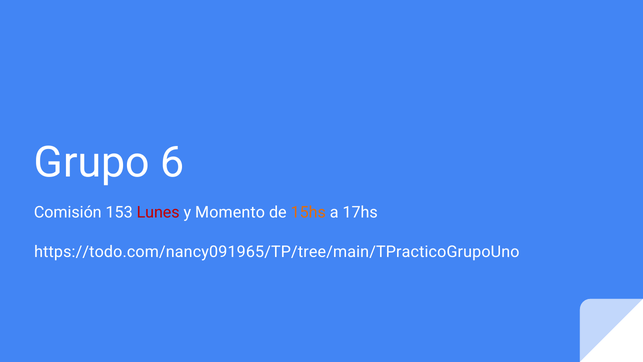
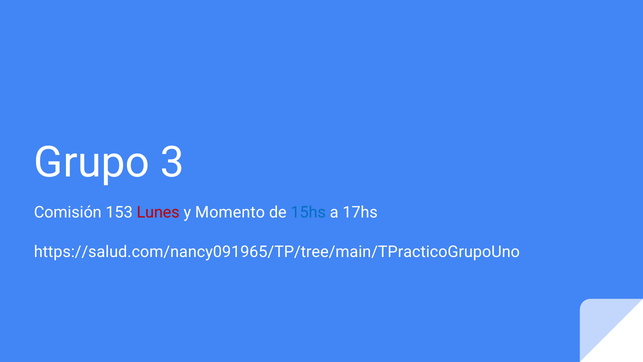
6: 6 -> 3
15hs colour: orange -> blue
https://todo.com/nancy091965/TP/tree/main/TPracticoGrupoUno: https://todo.com/nancy091965/TP/tree/main/TPracticoGrupoUno -> https://salud.com/nancy091965/TP/tree/main/TPracticoGrupoUno
